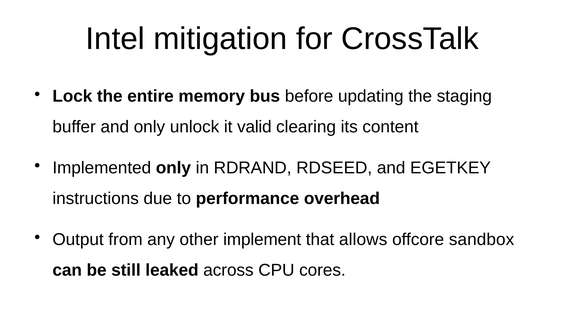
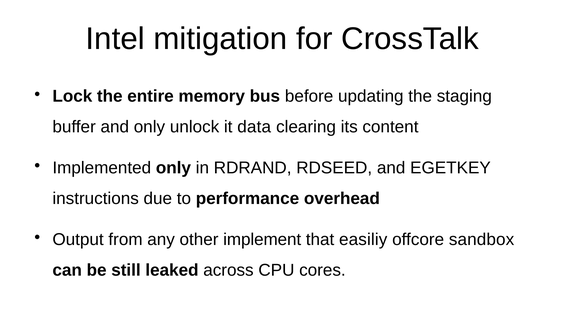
valid: valid -> data
allows: allows -> easiliy
